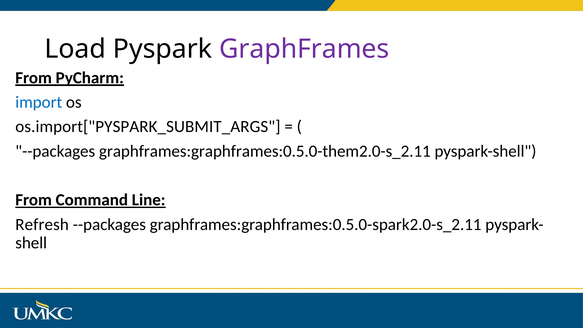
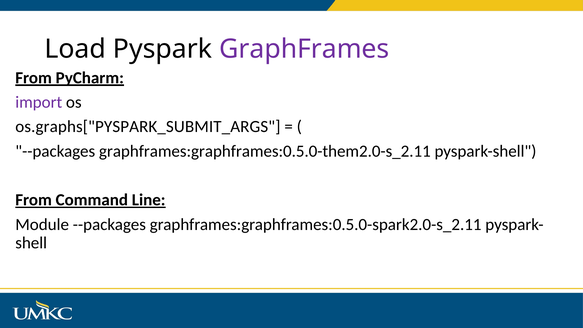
import colour: blue -> purple
os.import["PYSPARK_SUBMIT_ARGS: os.import["PYSPARK_SUBMIT_ARGS -> os.graphs["PYSPARK_SUBMIT_ARGS
Refresh: Refresh -> Module
